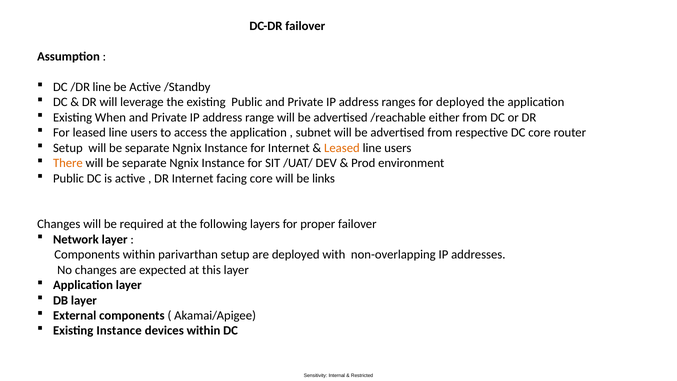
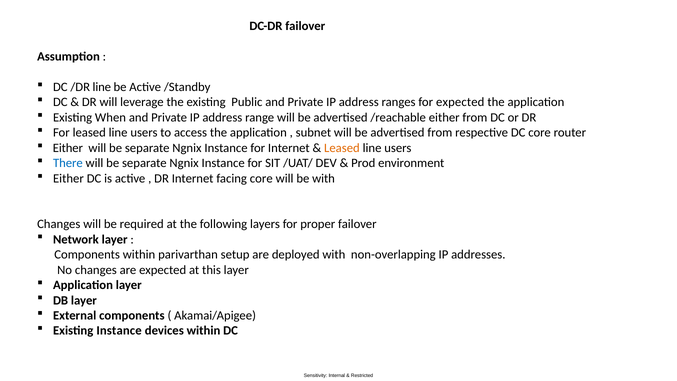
for deployed: deployed -> expected
Setup at (68, 148): Setup -> Either
There colour: orange -> blue
Public at (68, 178): Public -> Either
be links: links -> with
